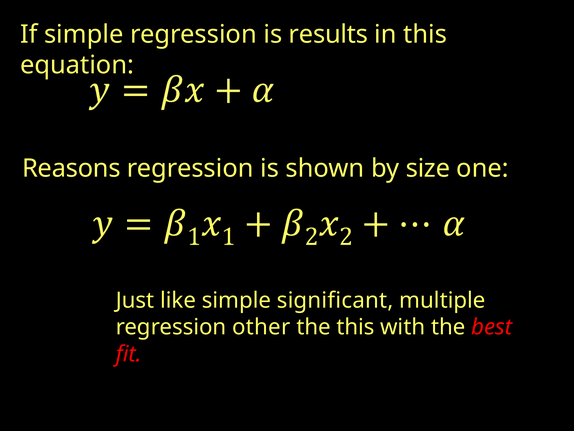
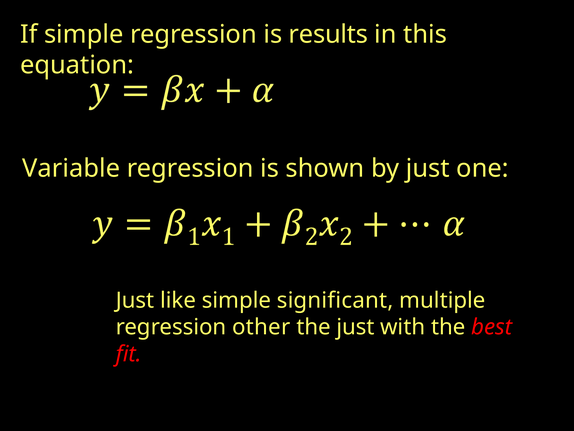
Reasons: Reasons -> Variable
by size: size -> just
the this: this -> just
